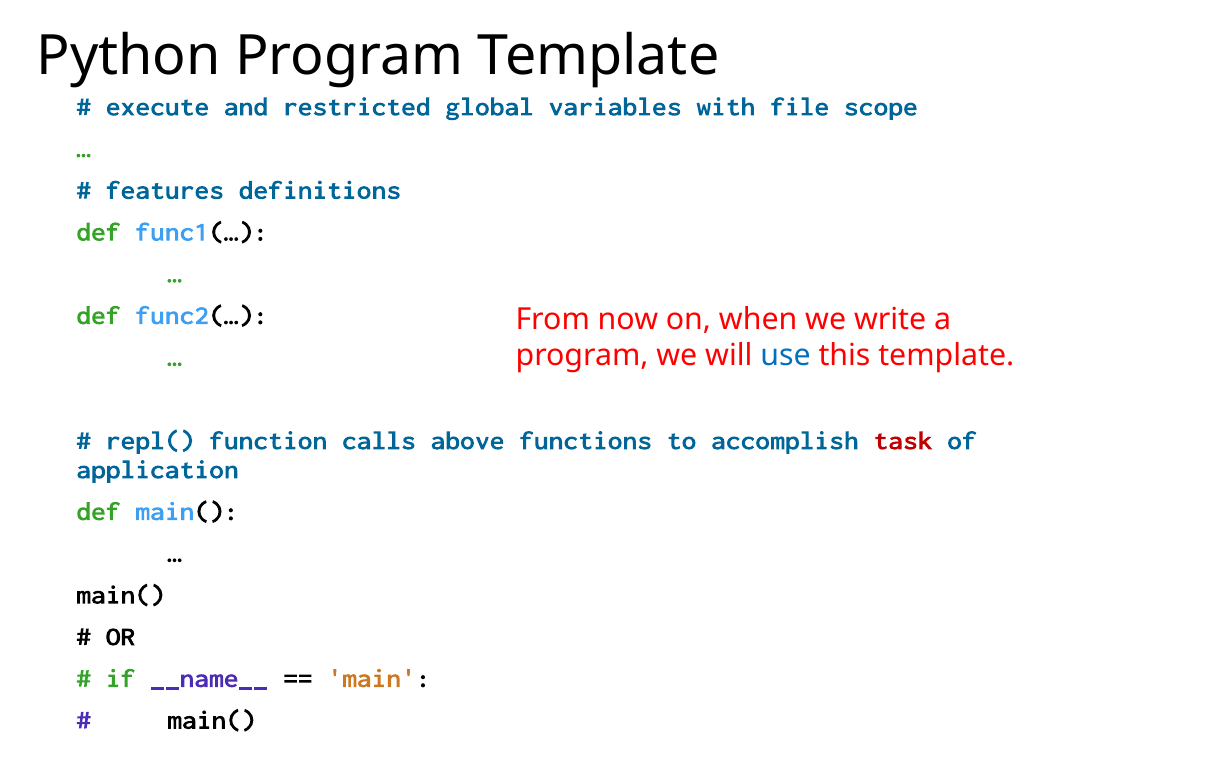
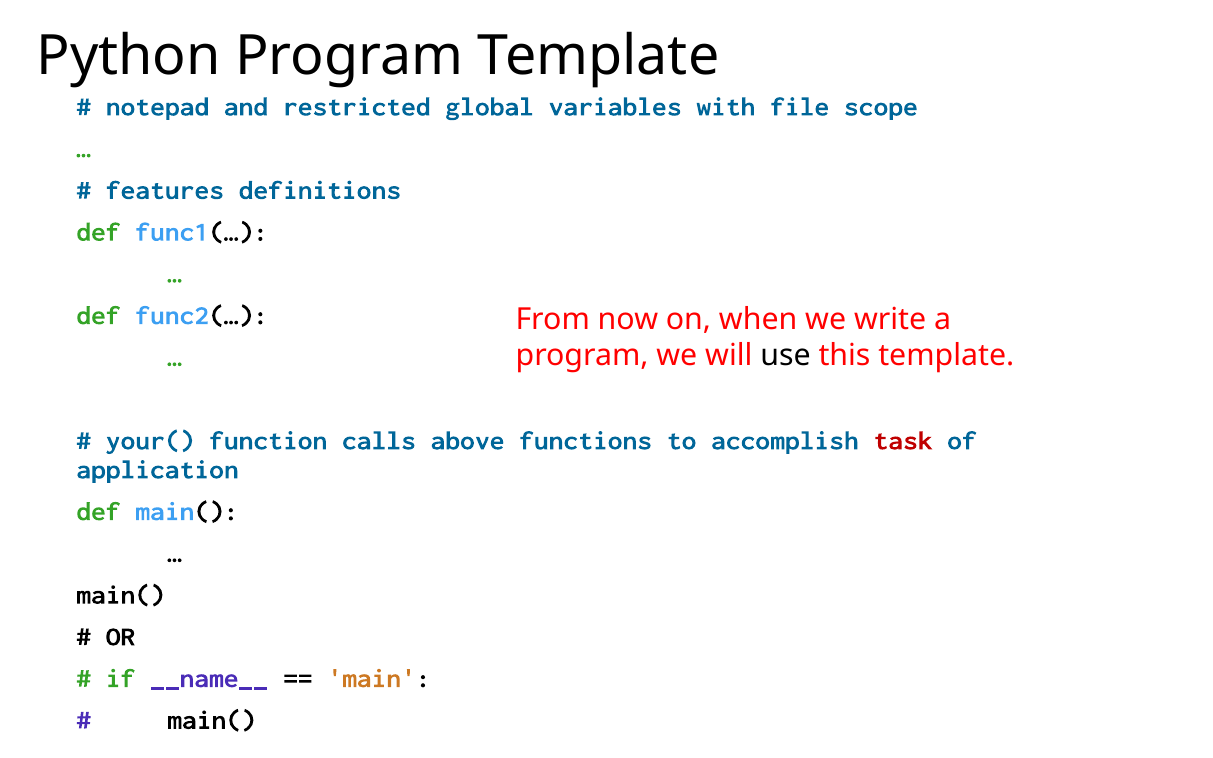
execute: execute -> notepad
use colour: blue -> black
repl(: repl( -> your(
